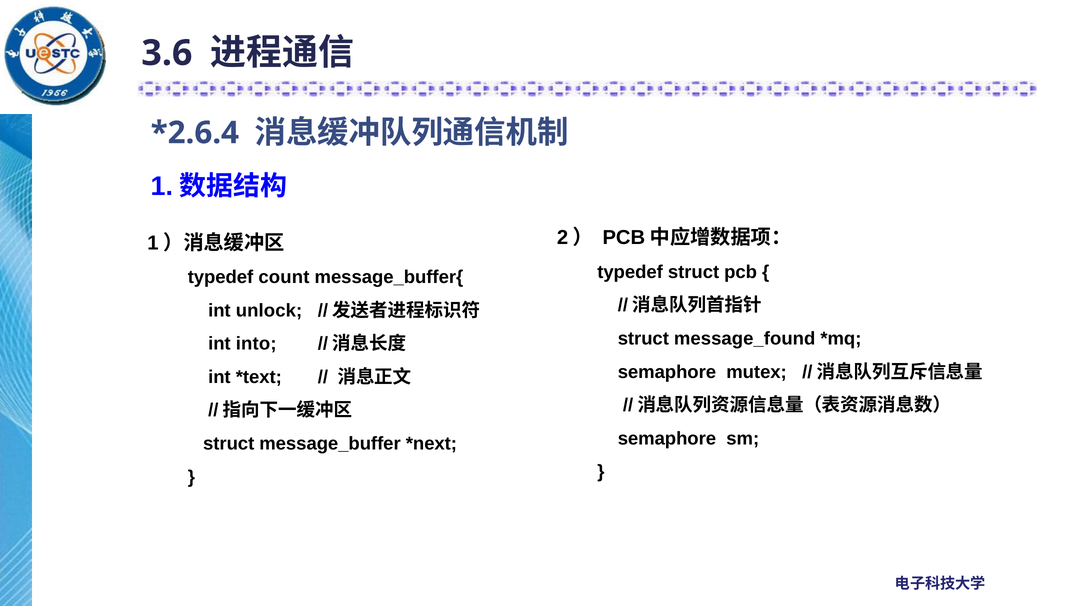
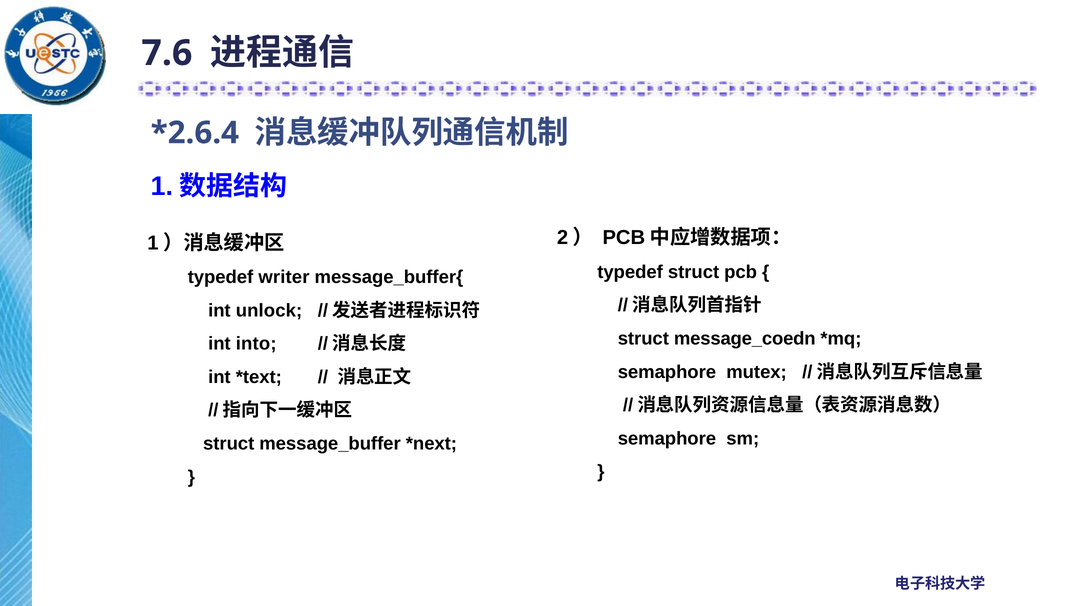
3.6: 3.6 -> 7.6
count: count -> writer
message_found: message_found -> message_coedn
